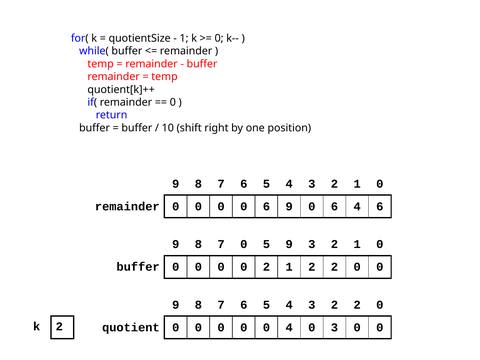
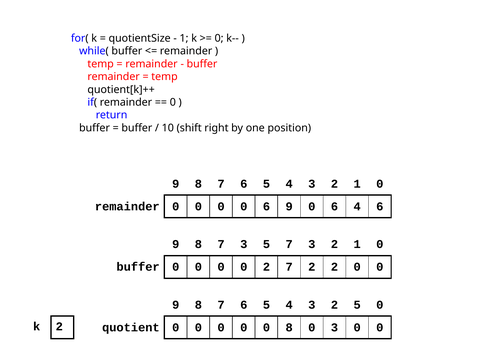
8 7 0: 0 -> 3
5 9: 9 -> 7
0 2 1: 1 -> 7
3 2 2: 2 -> 5
0 4: 4 -> 8
